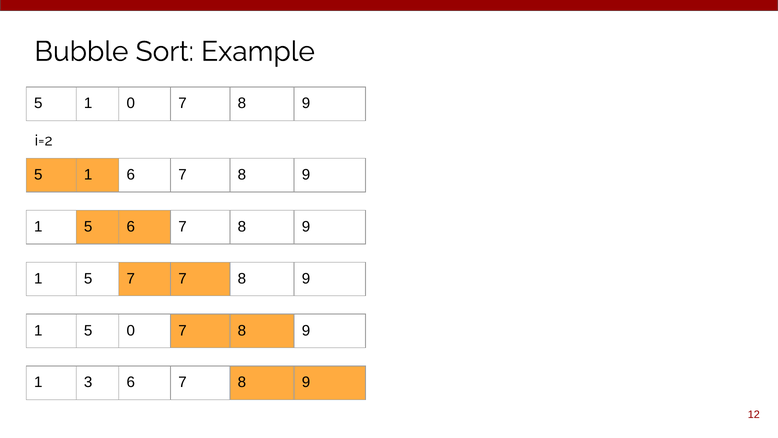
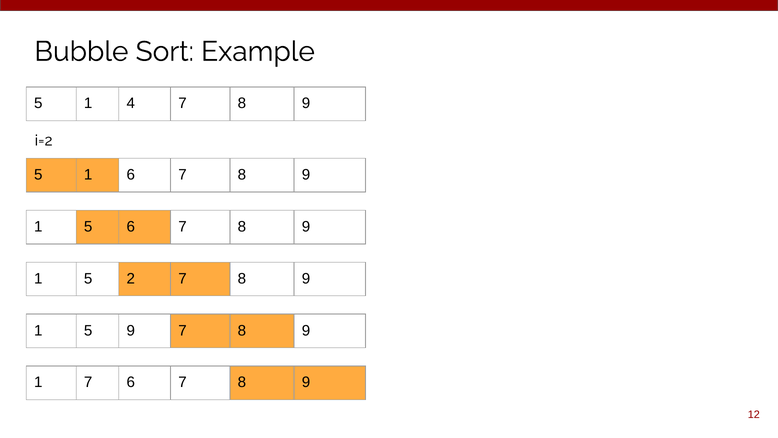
1 0: 0 -> 4
5 7: 7 -> 2
5 0: 0 -> 9
1 3: 3 -> 7
